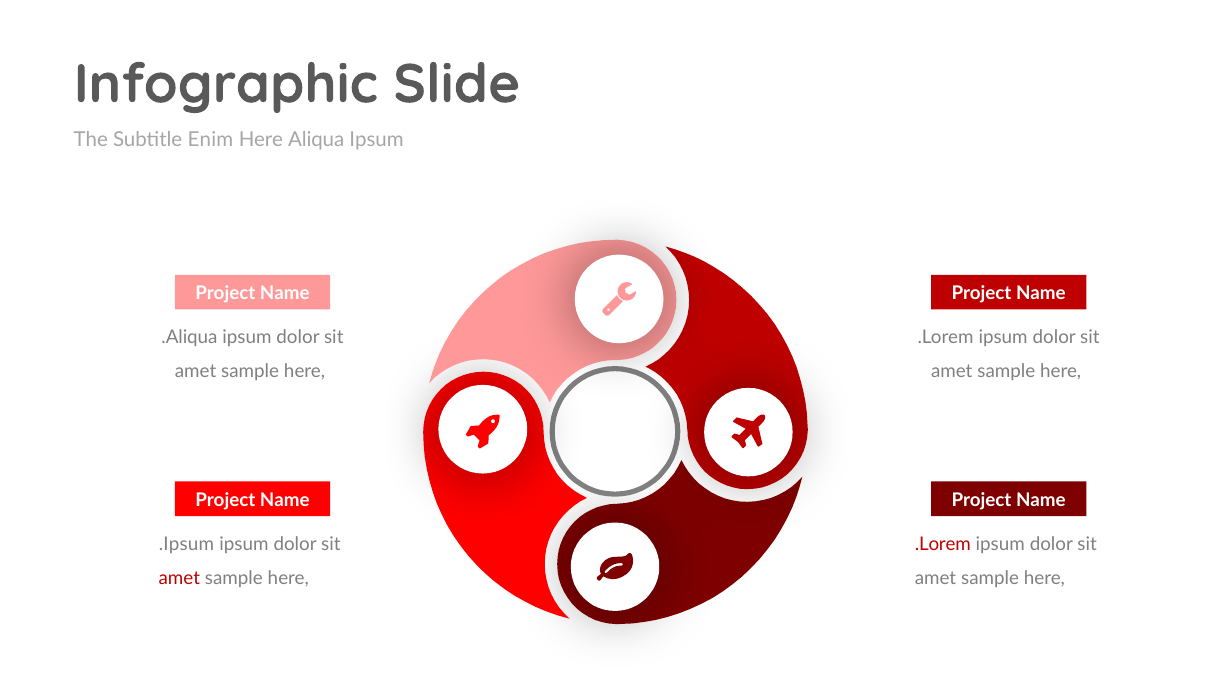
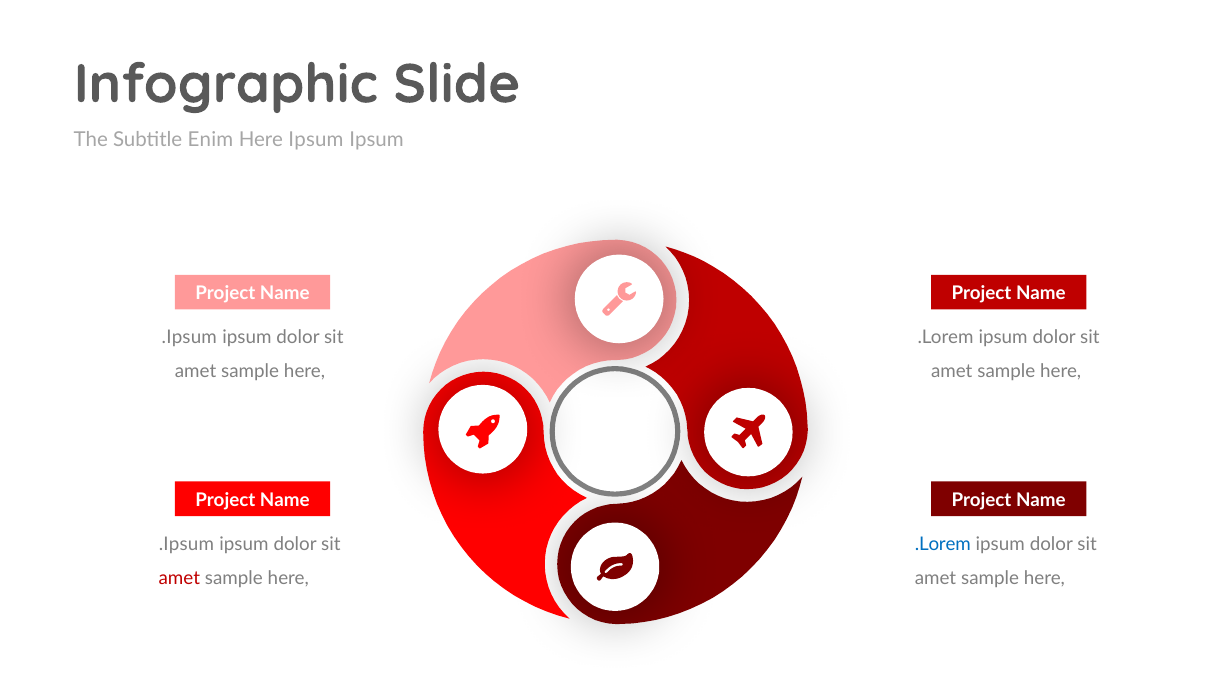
Here Aliqua: Aliqua -> Ipsum
.Aliqua at (189, 338): .Aliqua -> .Ipsum
.Lorem at (943, 545) colour: red -> blue
